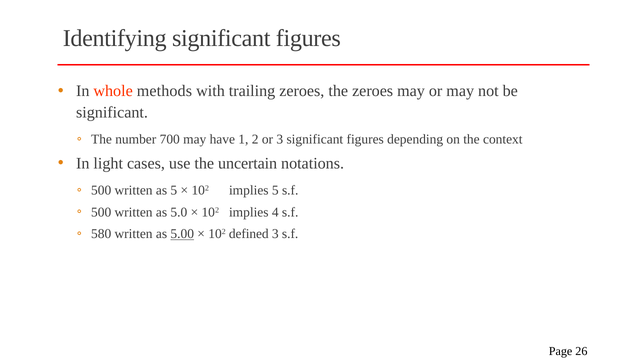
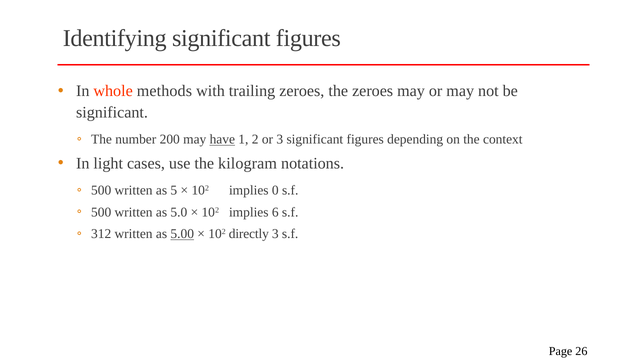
700: 700 -> 200
have underline: none -> present
uncertain: uncertain -> kilogram
implies 5: 5 -> 0
4: 4 -> 6
580: 580 -> 312
defined: defined -> directly
